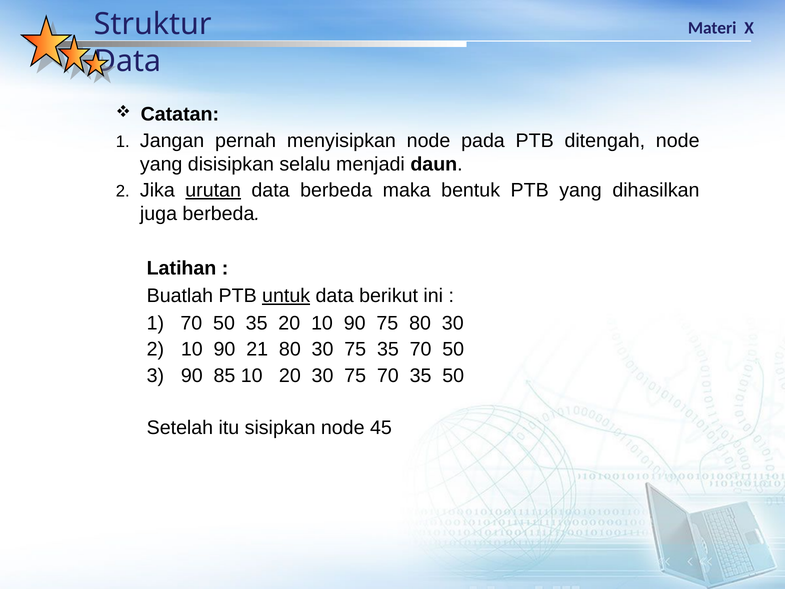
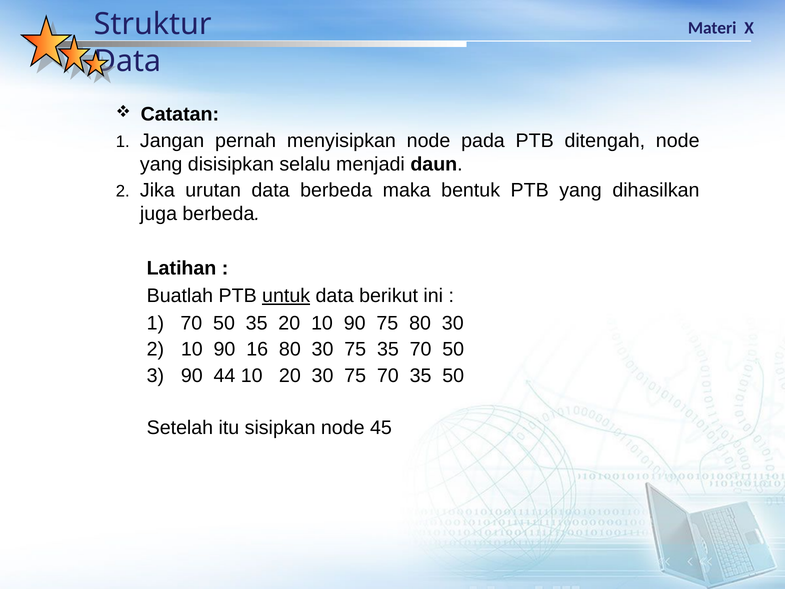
urutan underline: present -> none
21: 21 -> 16
85: 85 -> 44
